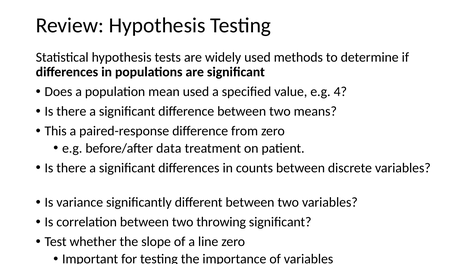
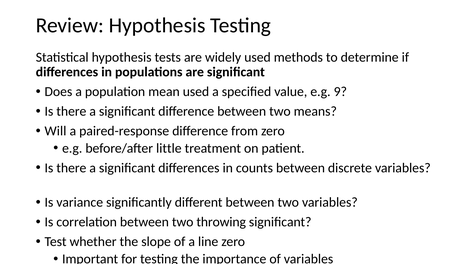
4: 4 -> 9
This: This -> Will
data: data -> little
